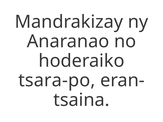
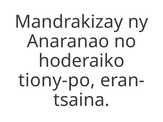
tsara-po: tsara-po -> tiony-po
